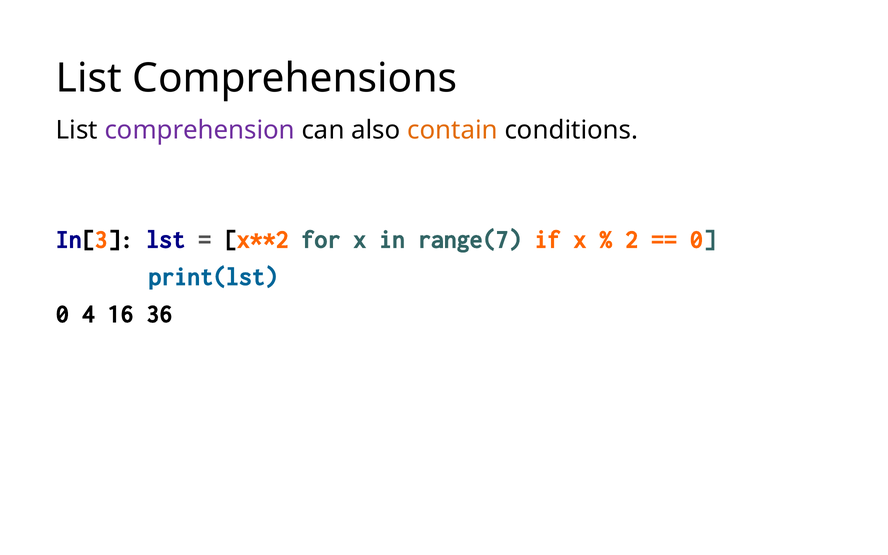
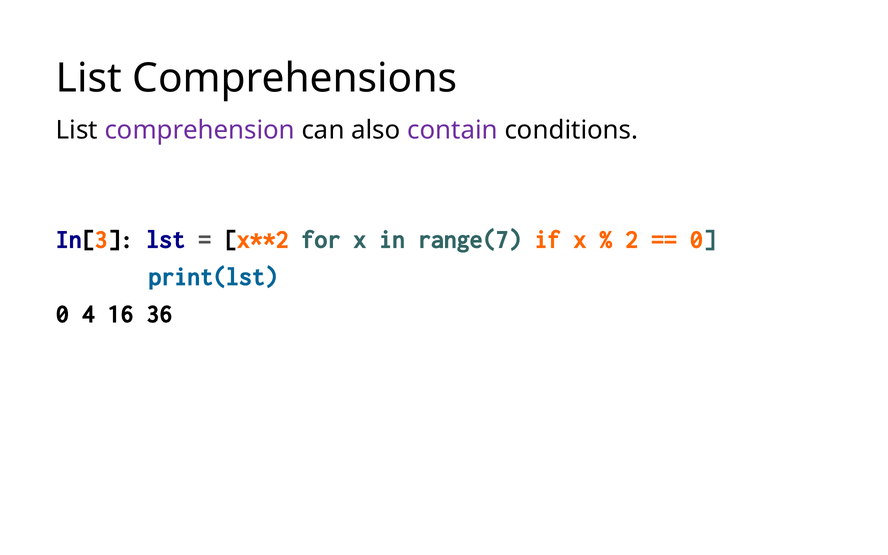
contain colour: orange -> purple
